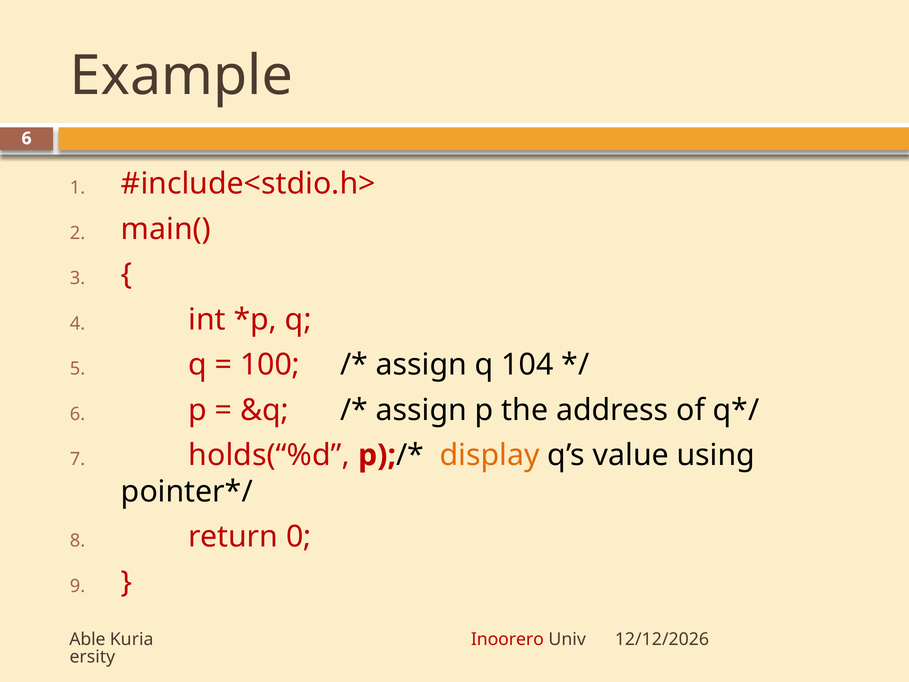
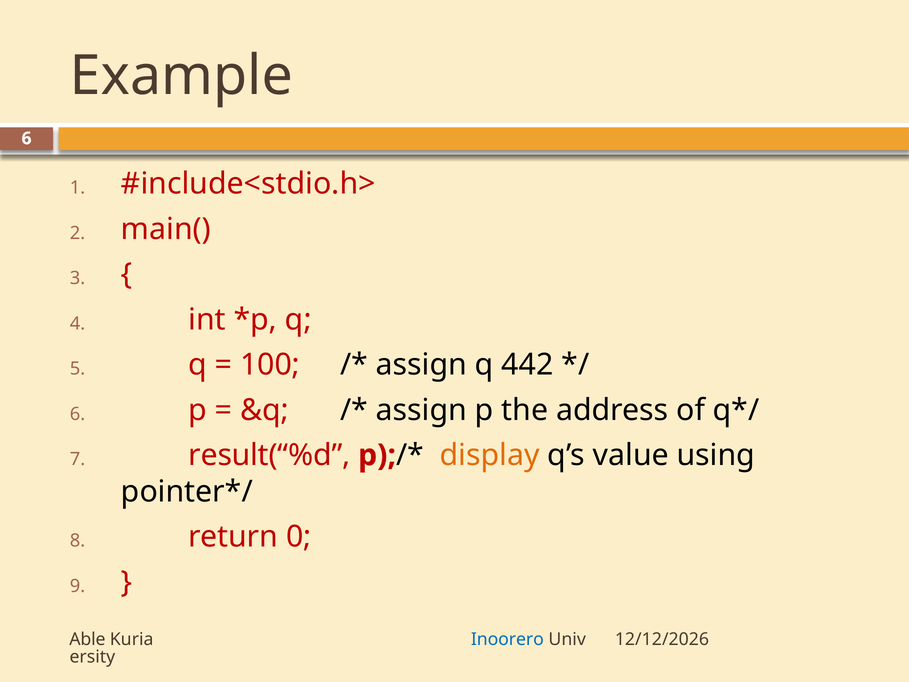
104: 104 -> 442
holds(“%d: holds(“%d -> result(“%d
Inoorero colour: red -> blue
